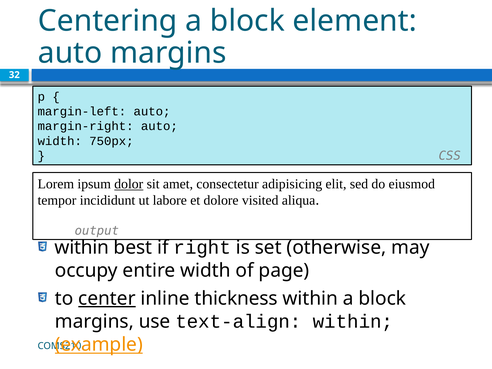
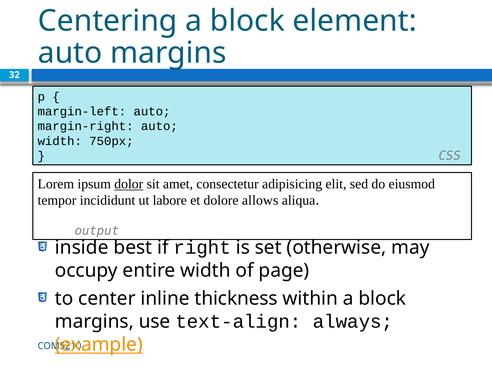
visited: visited -> allows
within at (82, 248): within -> inside
center underline: present -> none
text-align within: within -> always
